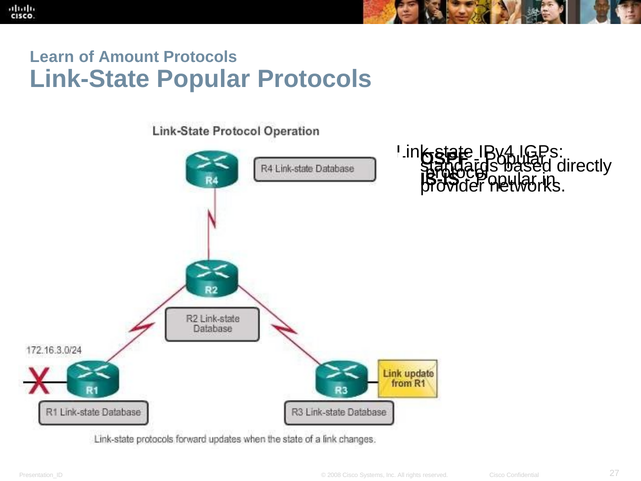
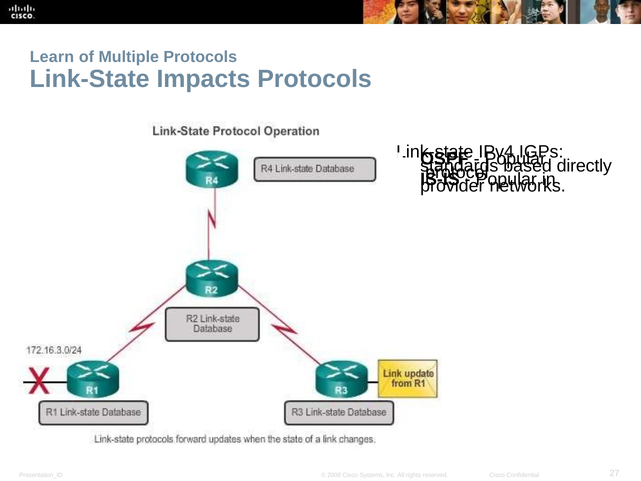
Amount: Amount -> Multiple
Link-State Popular: Popular -> Impacts
